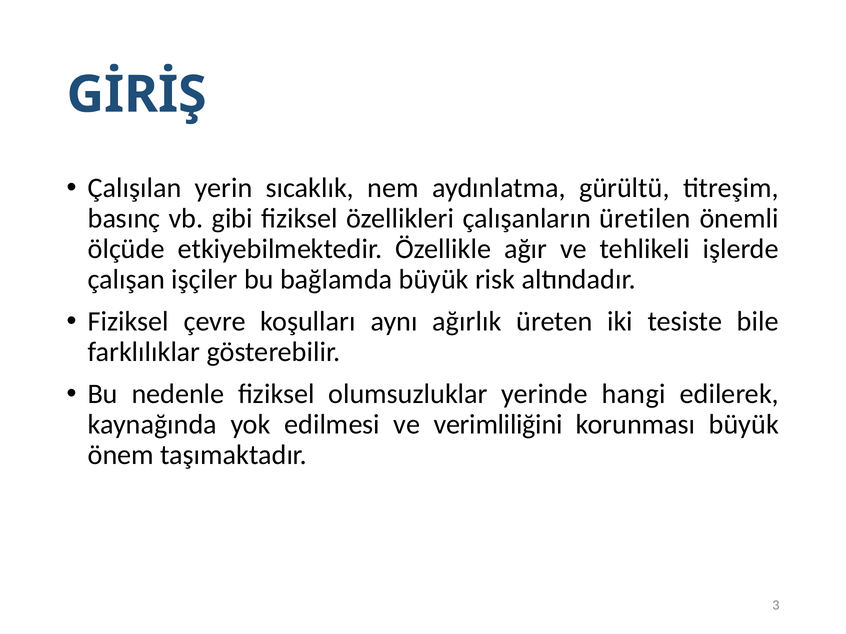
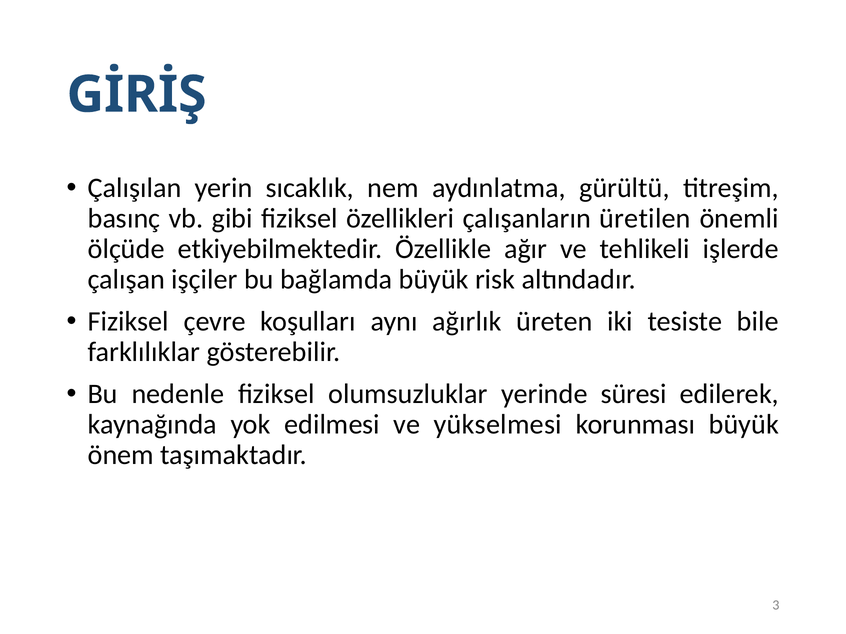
hangi: hangi -> süresi
verimliliğini: verimliliğini -> yükselmesi
